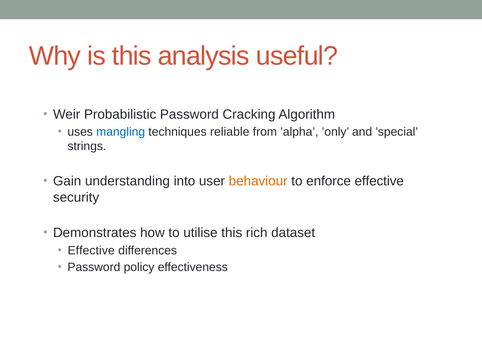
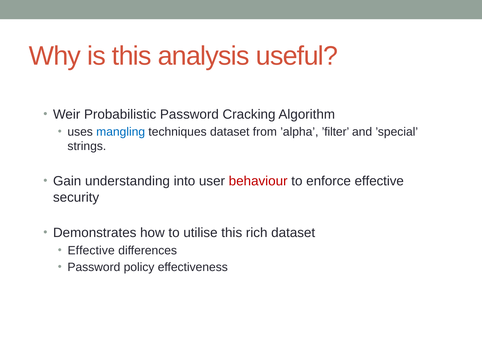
techniques reliable: reliable -> dataset
’only: ’only -> ’filter
behaviour colour: orange -> red
